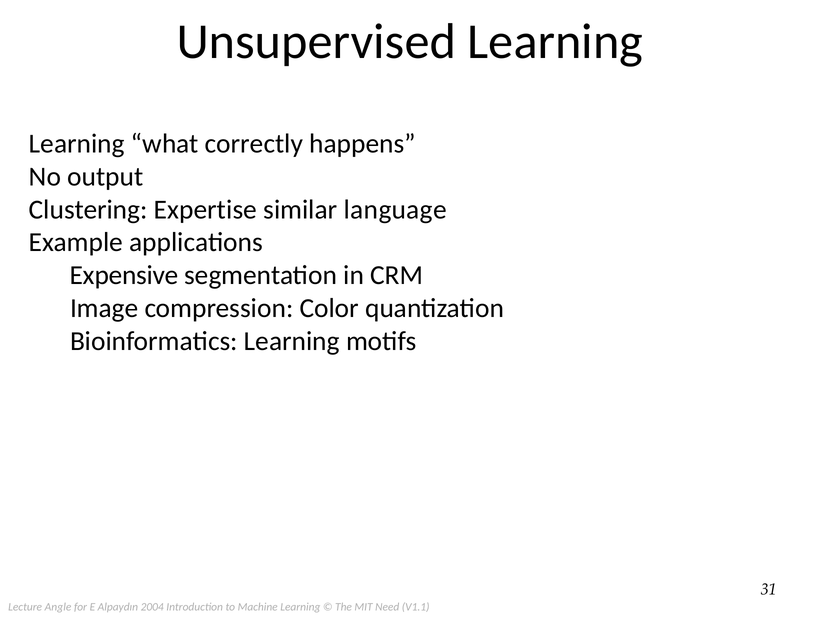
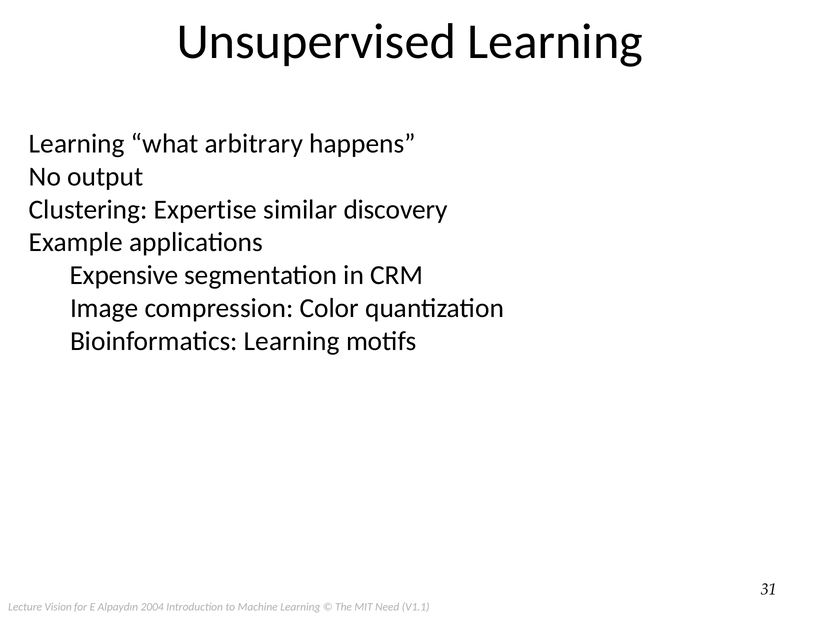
correctly: correctly -> arbitrary
language: language -> discovery
Angle: Angle -> Vision
